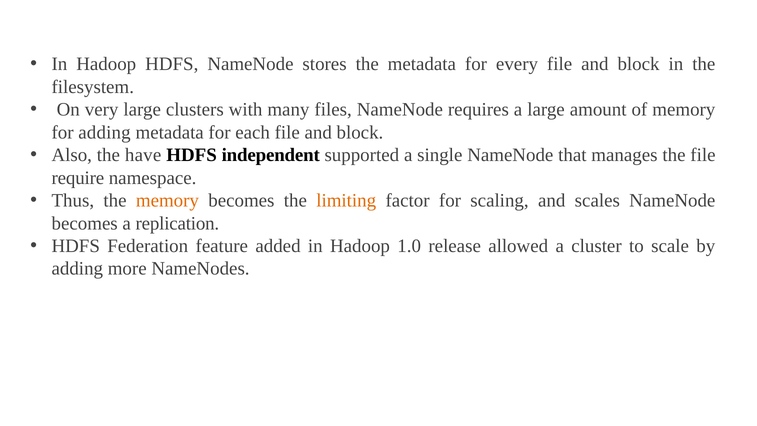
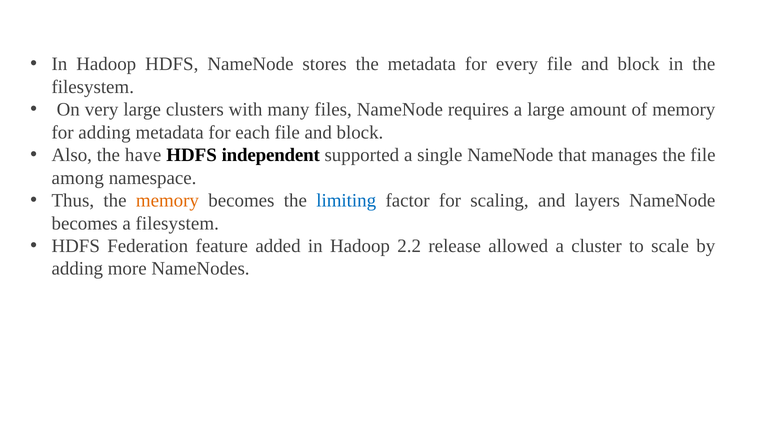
require: require -> among
limiting colour: orange -> blue
scales: scales -> layers
a replication: replication -> filesystem
1.0: 1.0 -> 2.2
